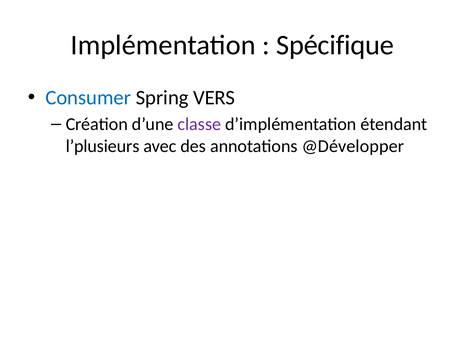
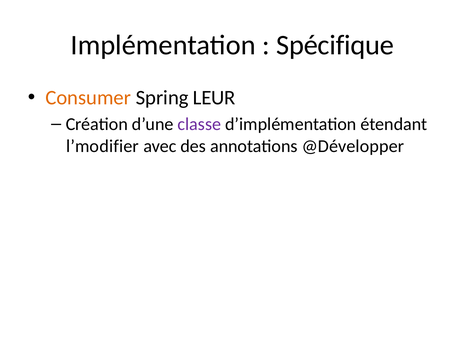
Consumer colour: blue -> orange
VERS: VERS -> LEUR
l’plusieurs: l’plusieurs -> l’modifier
